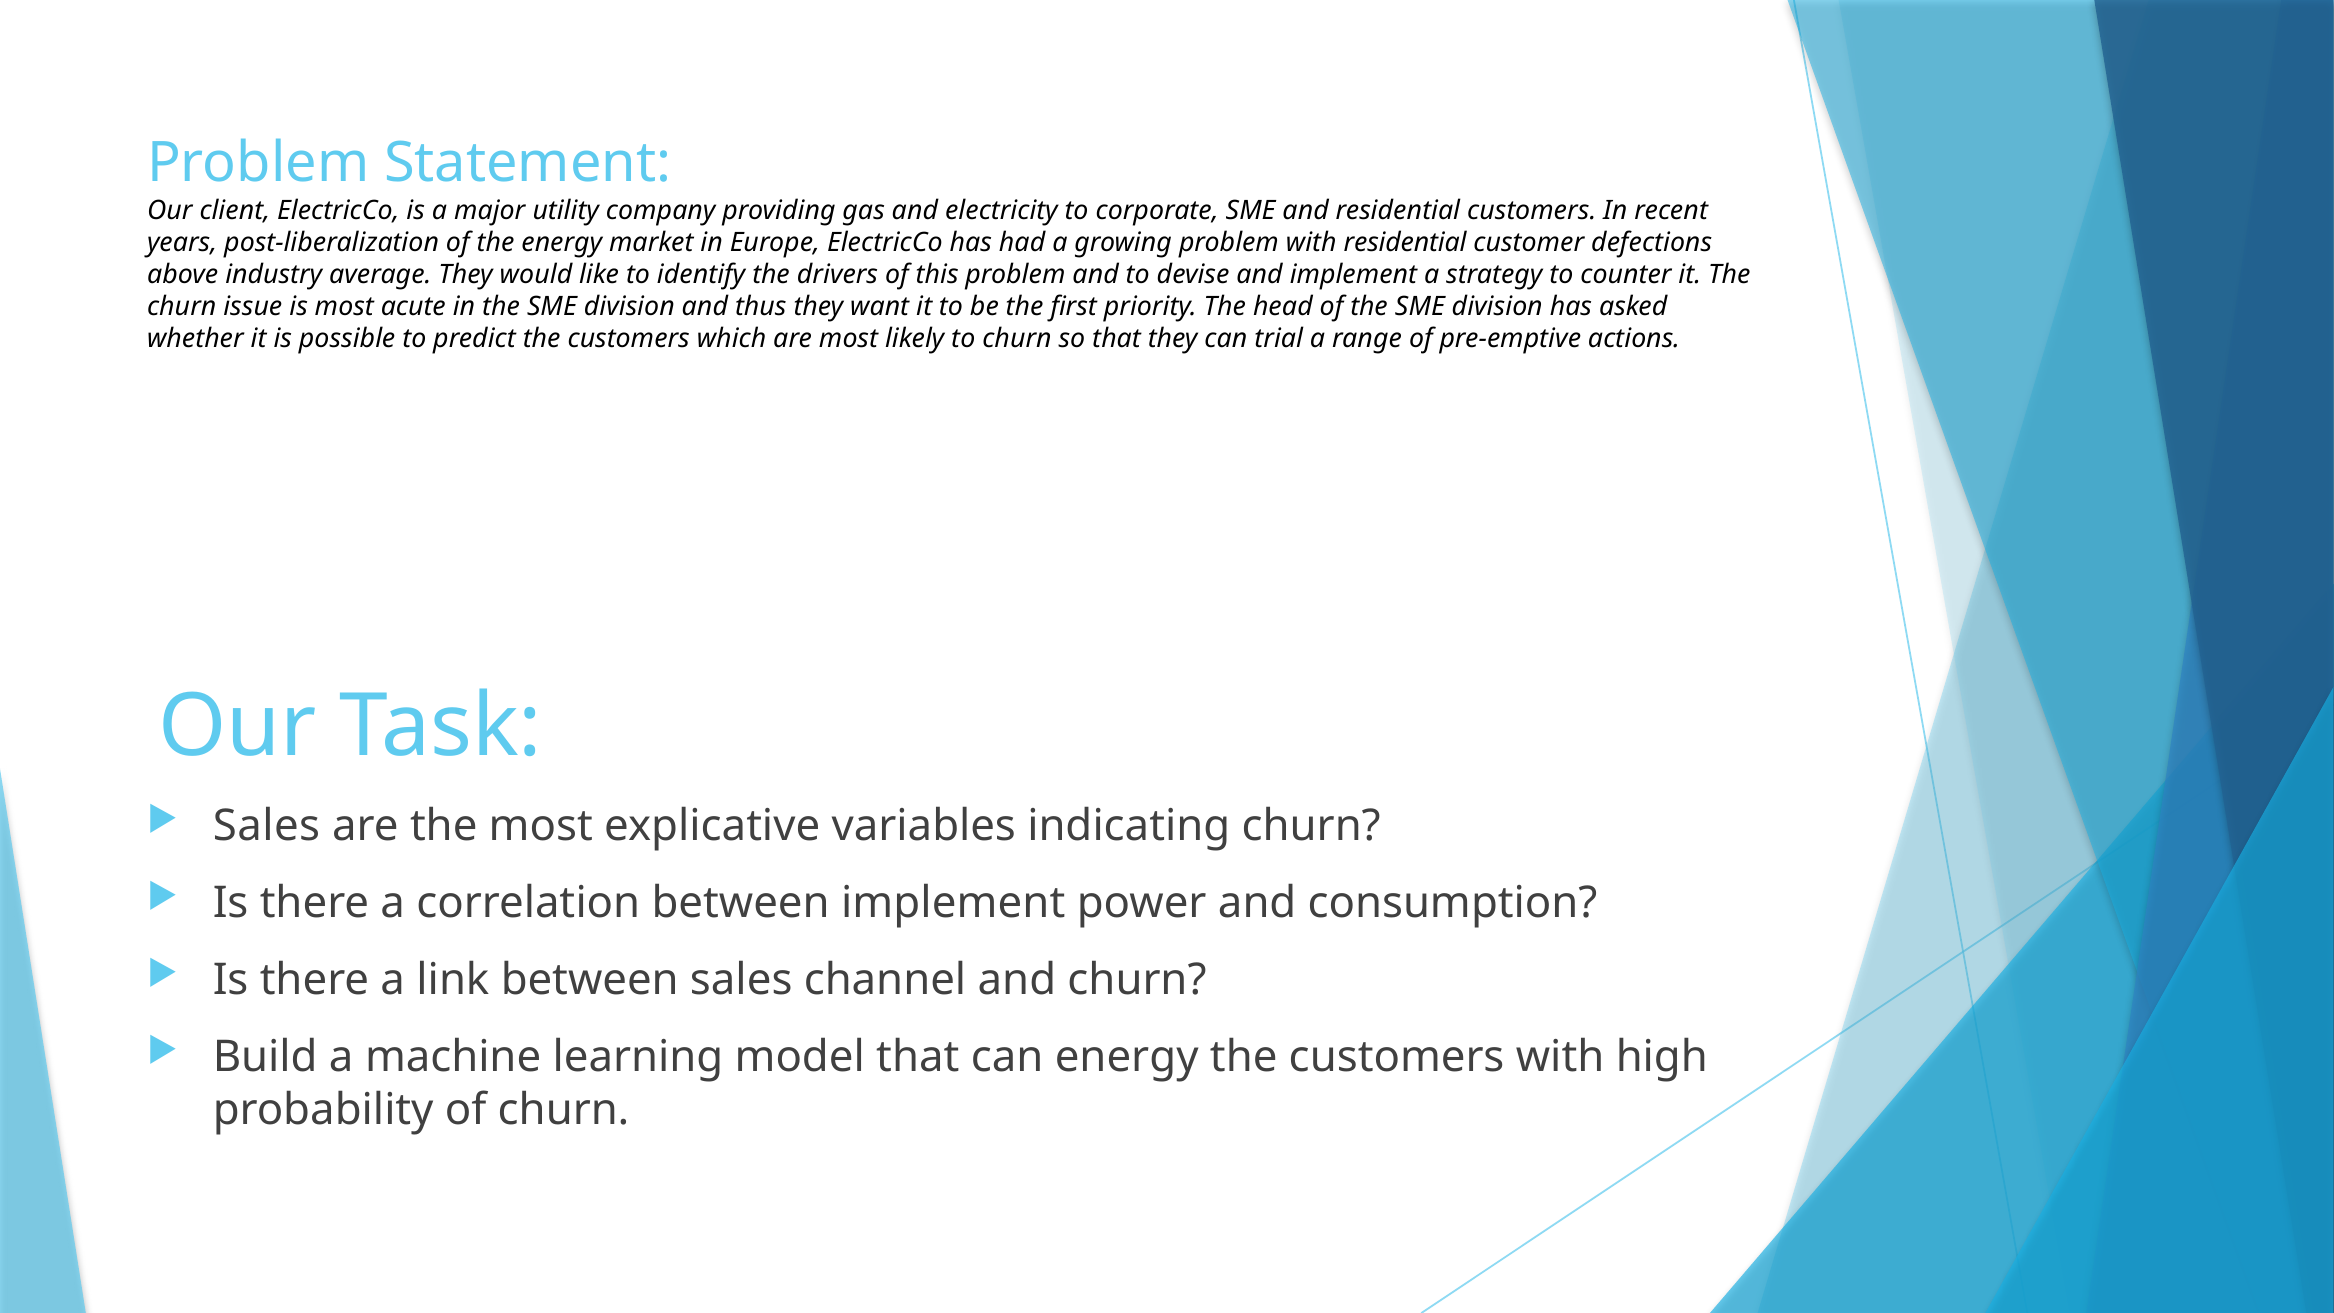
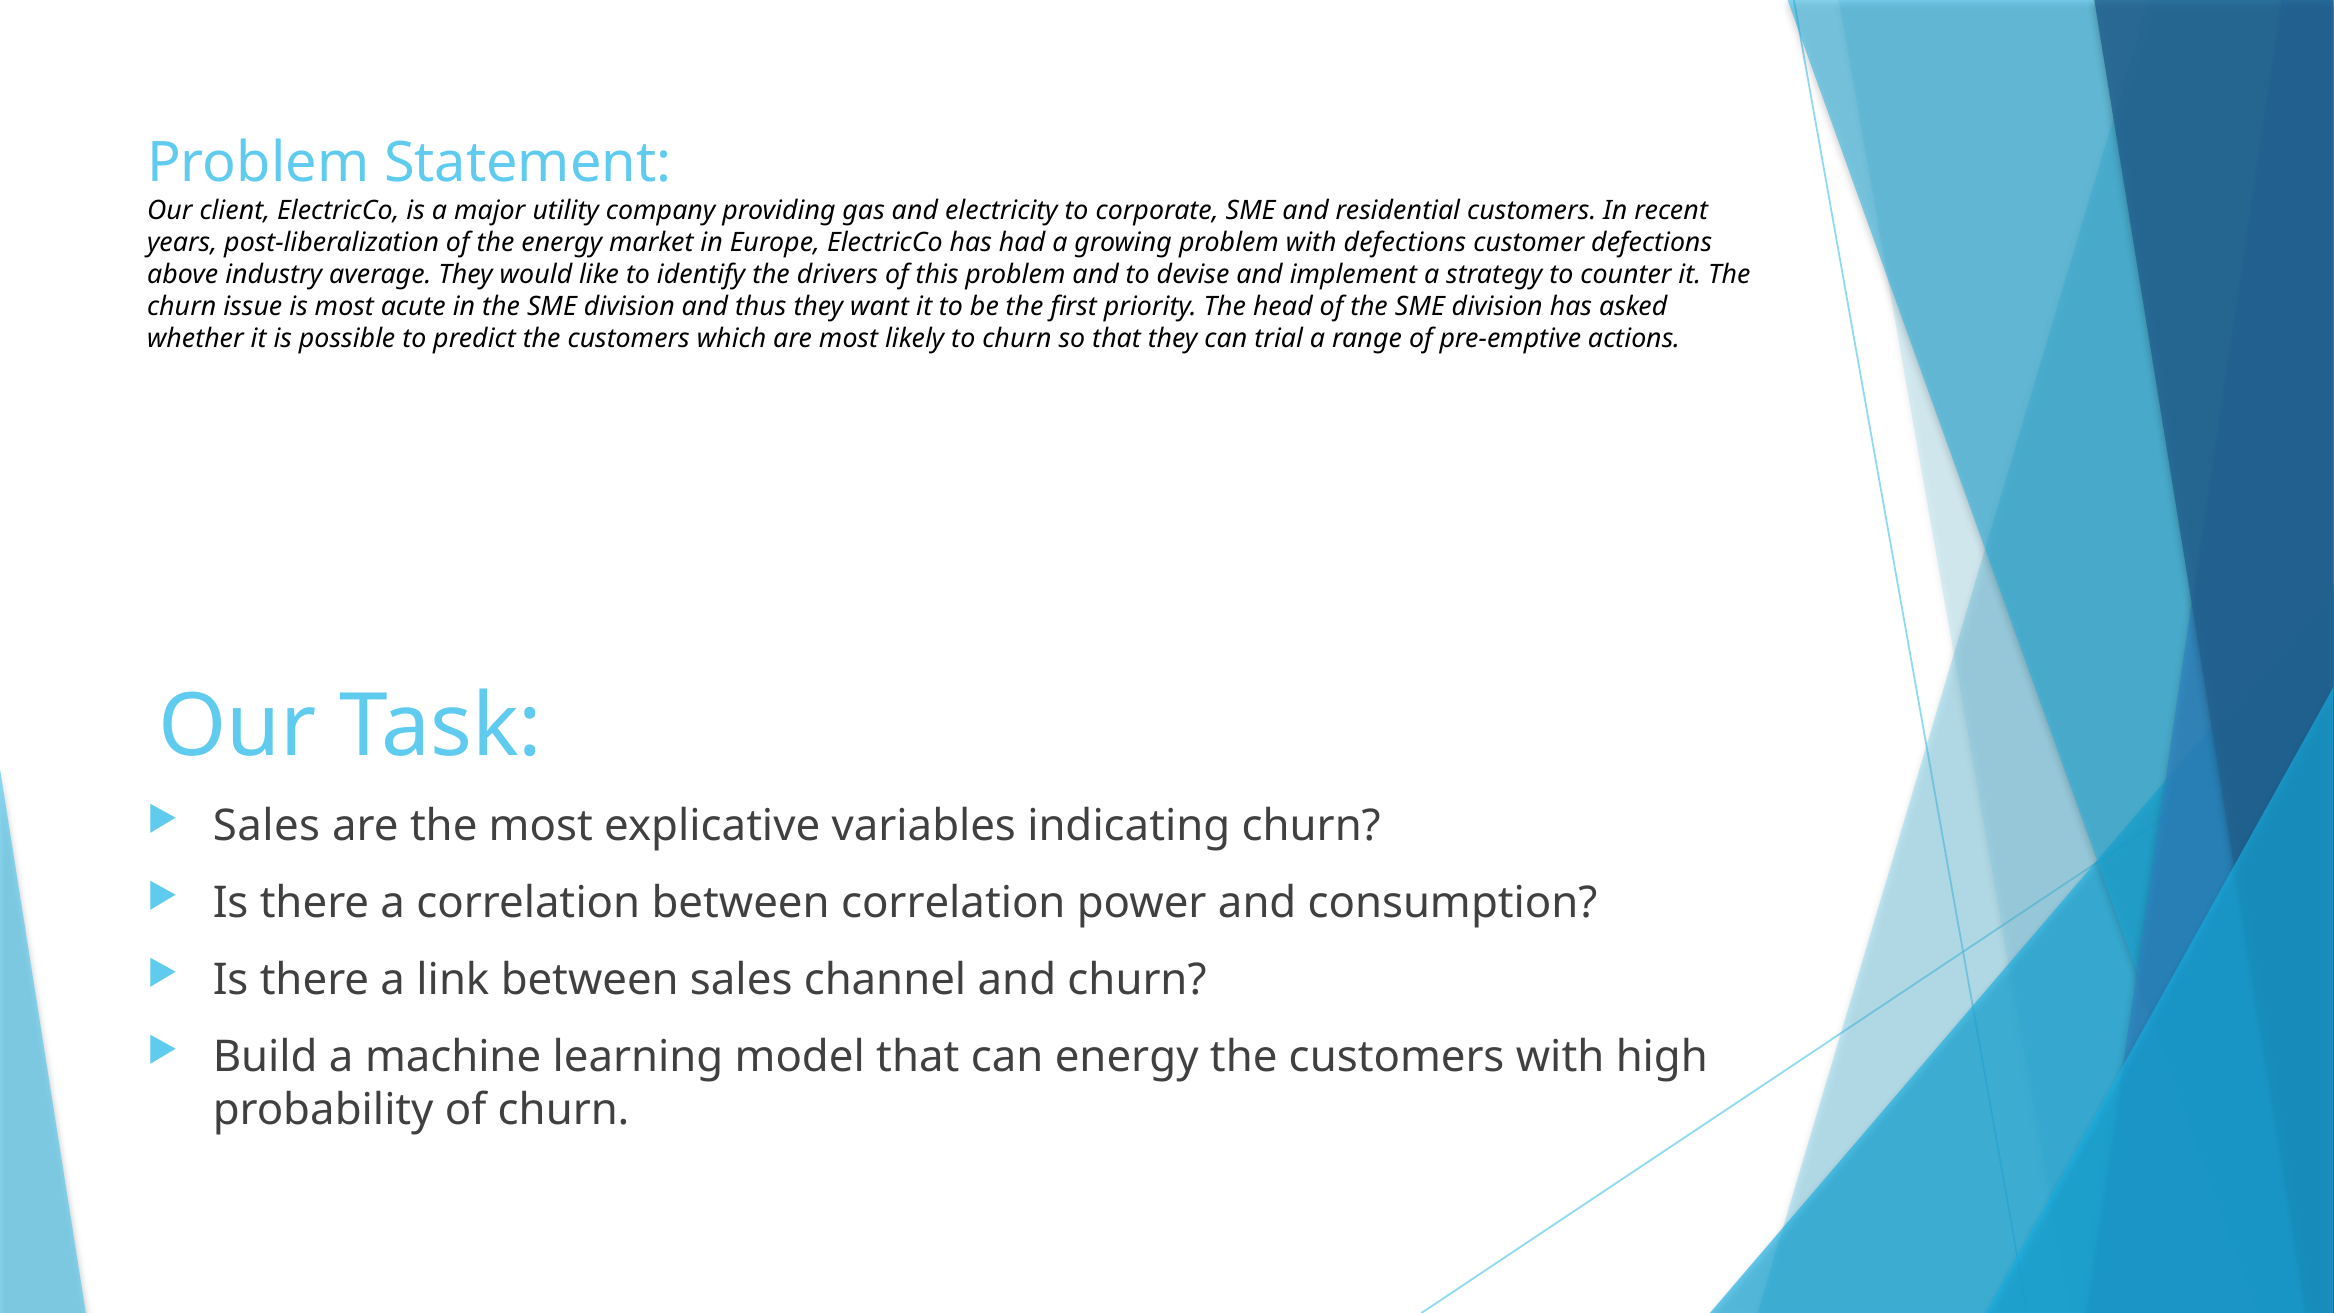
with residential: residential -> defections
between implement: implement -> correlation
